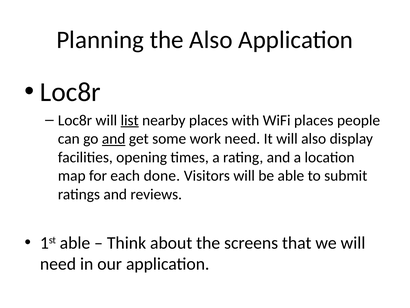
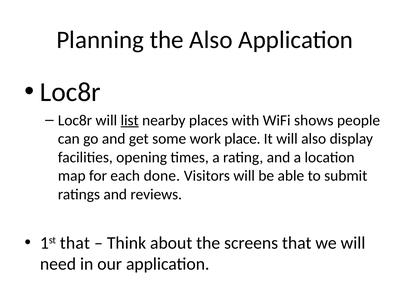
WiFi places: places -> shows
and at (114, 139) underline: present -> none
work need: need -> place
1st able: able -> that
